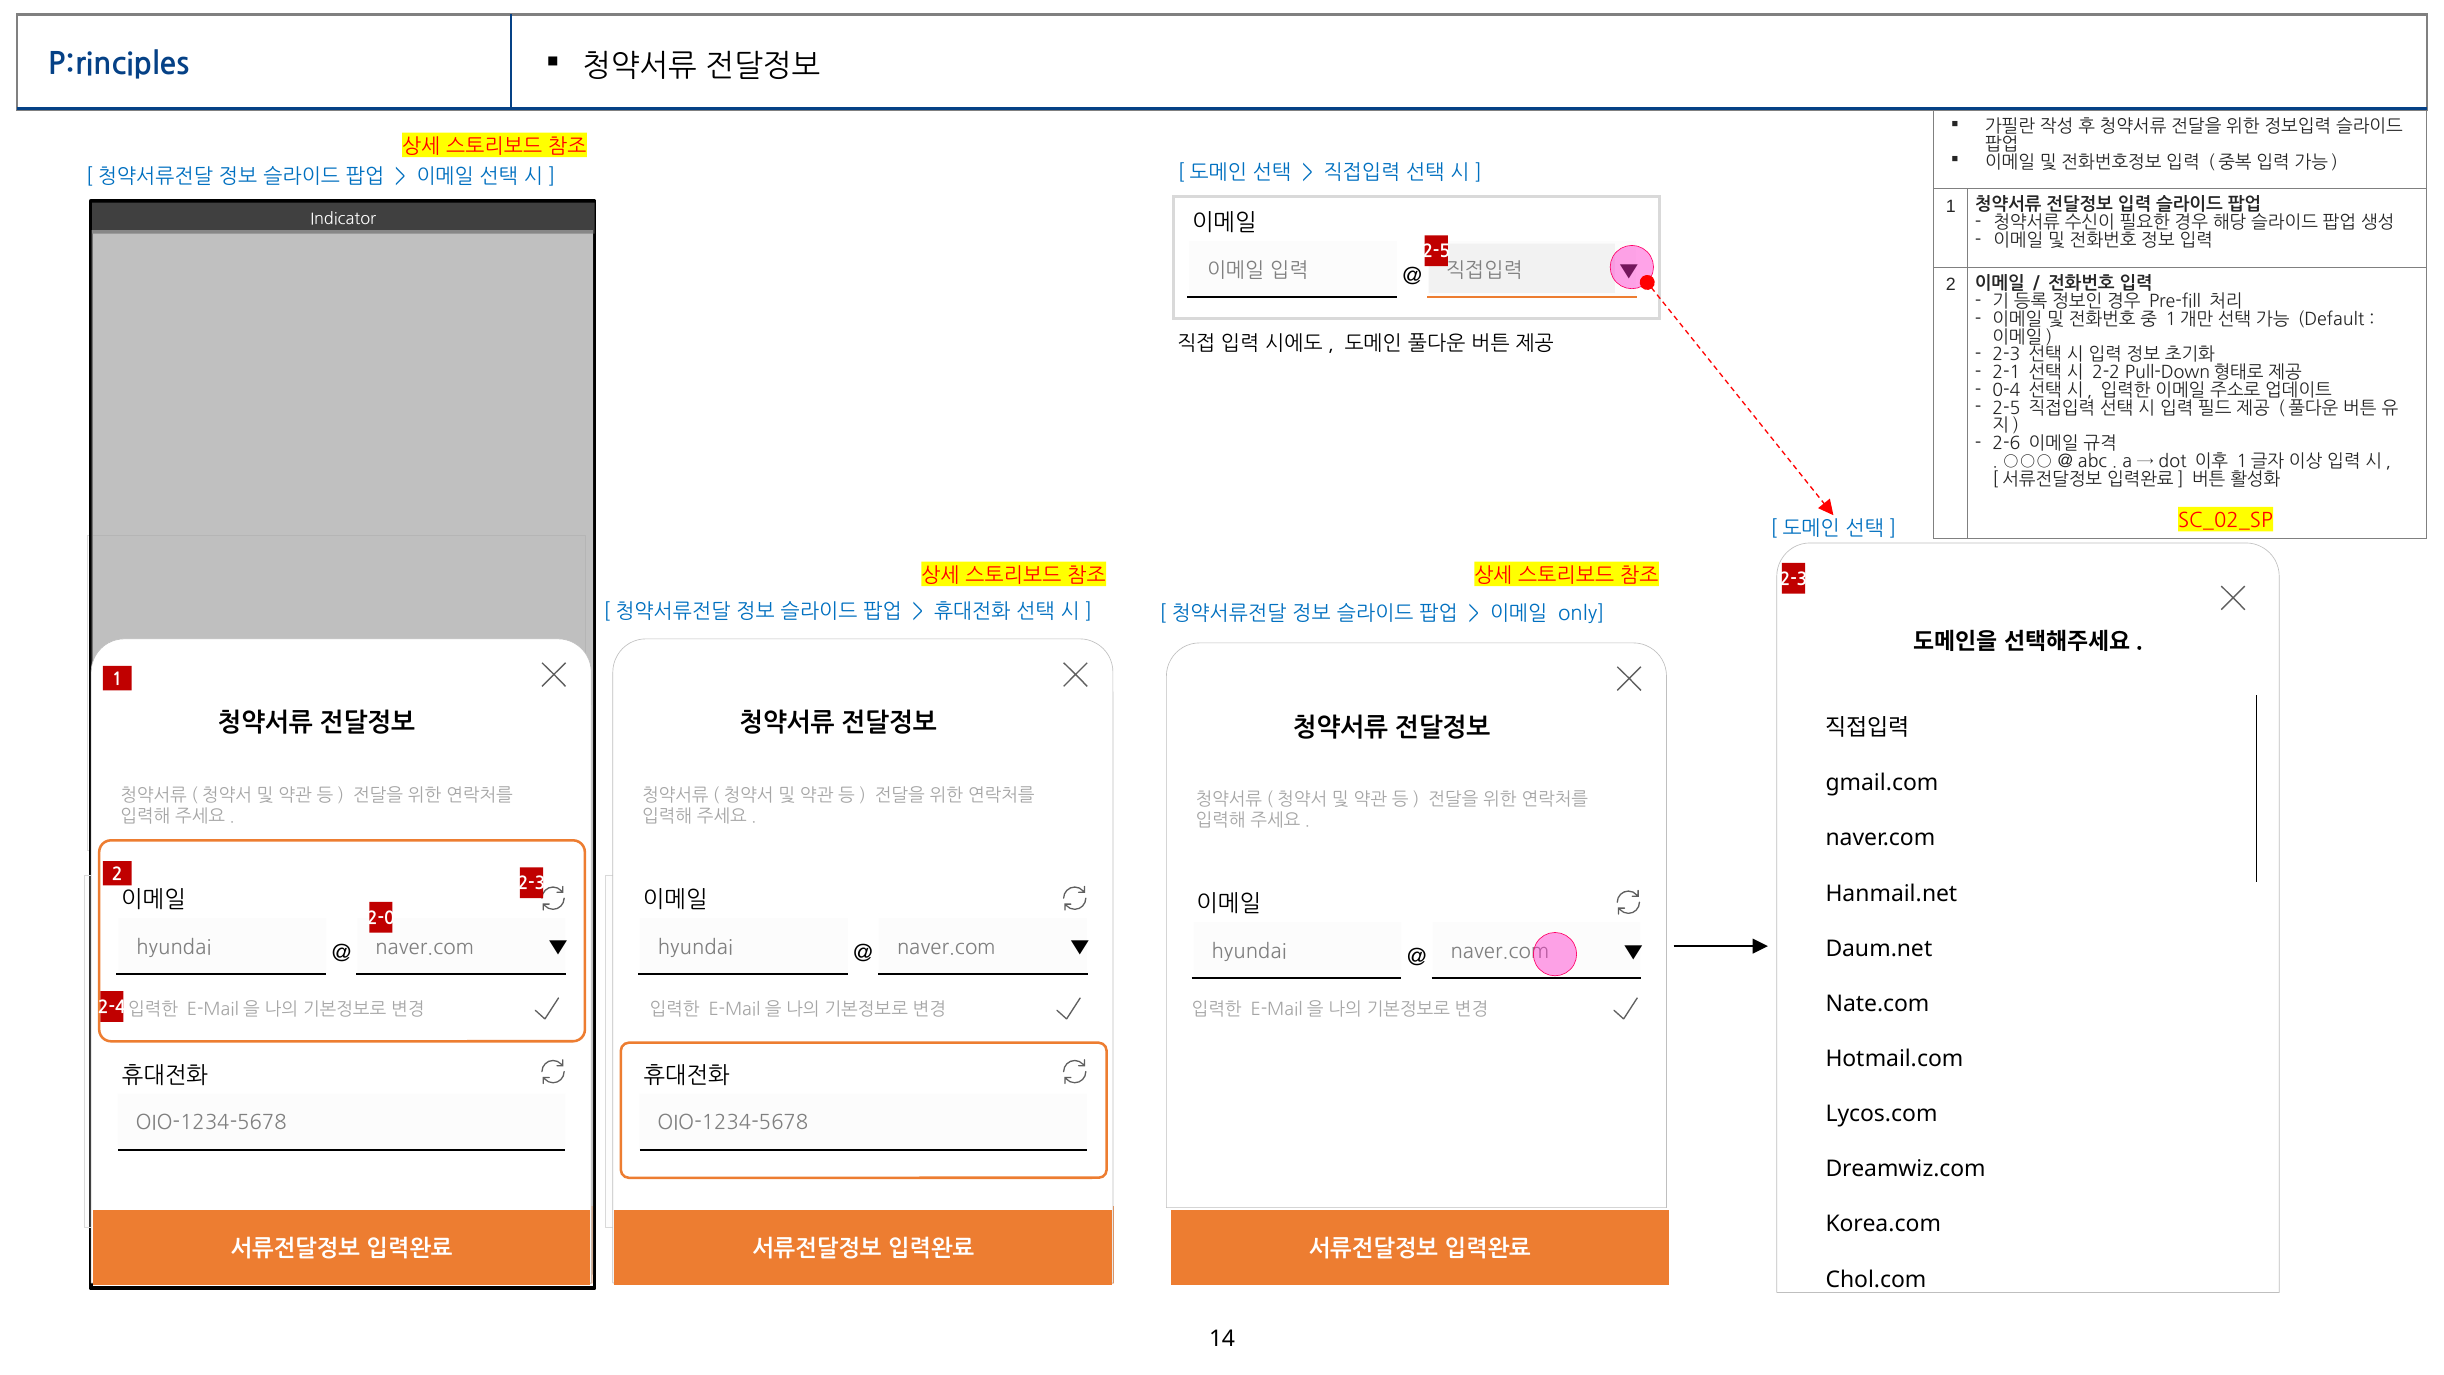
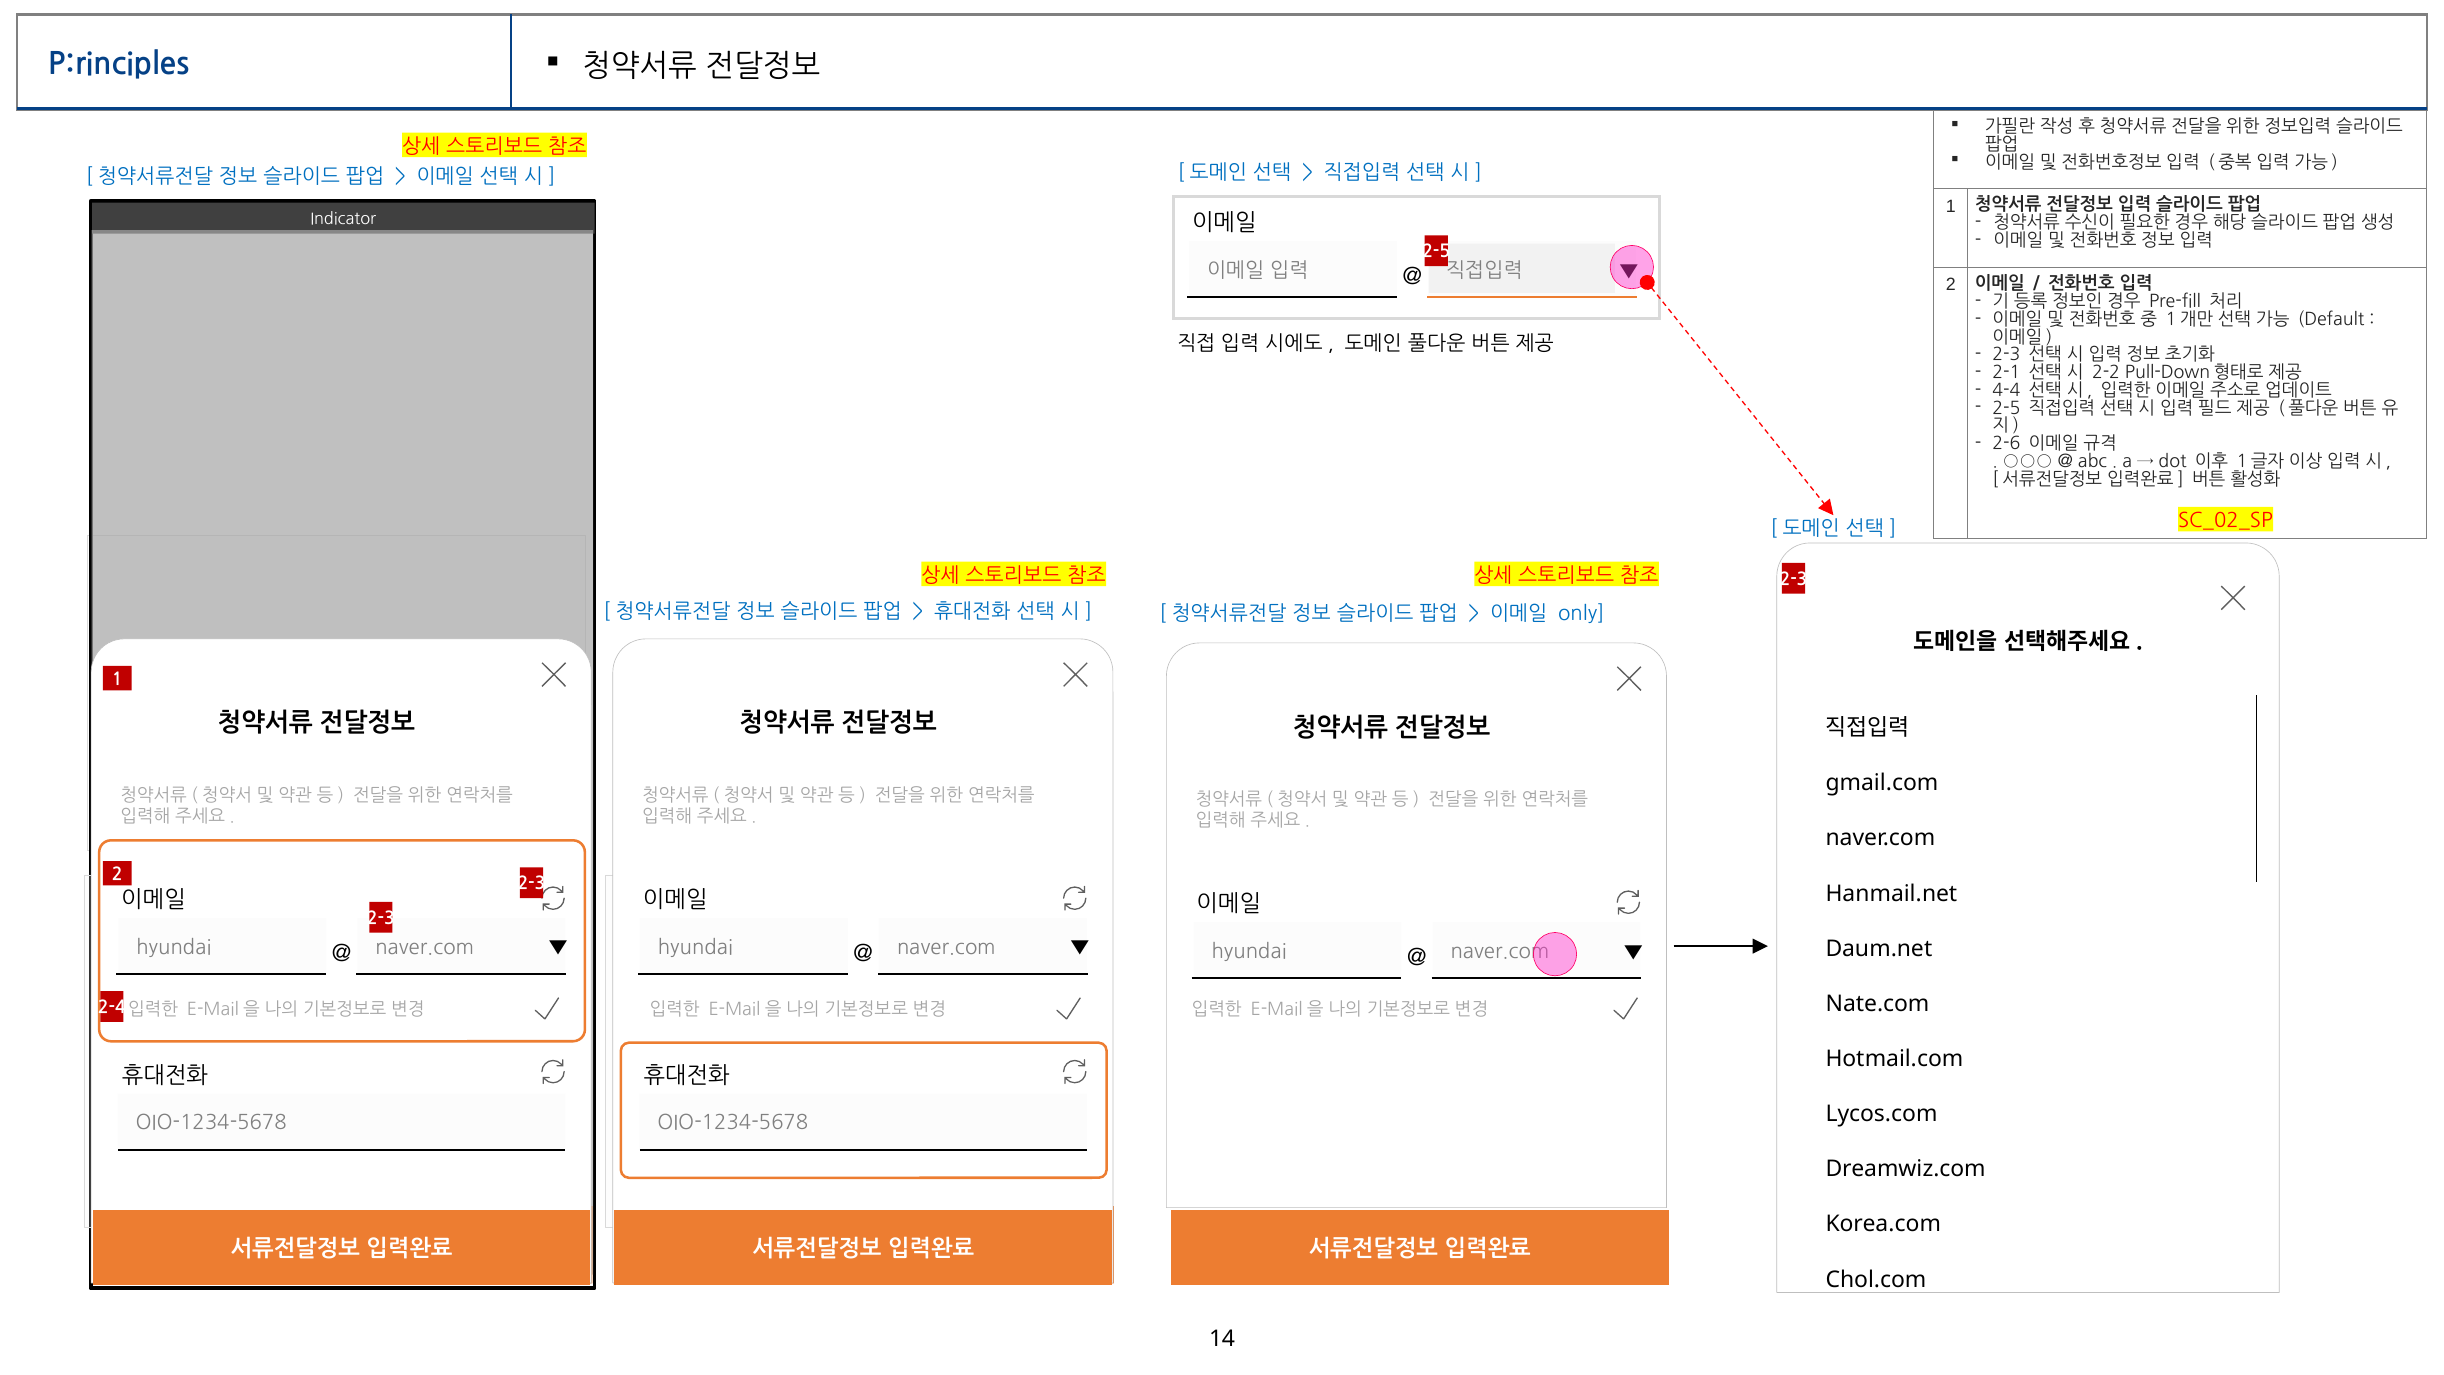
0-4: 0-4 -> 4-4
2-0 at (381, 918): 2-0 -> 2-3
